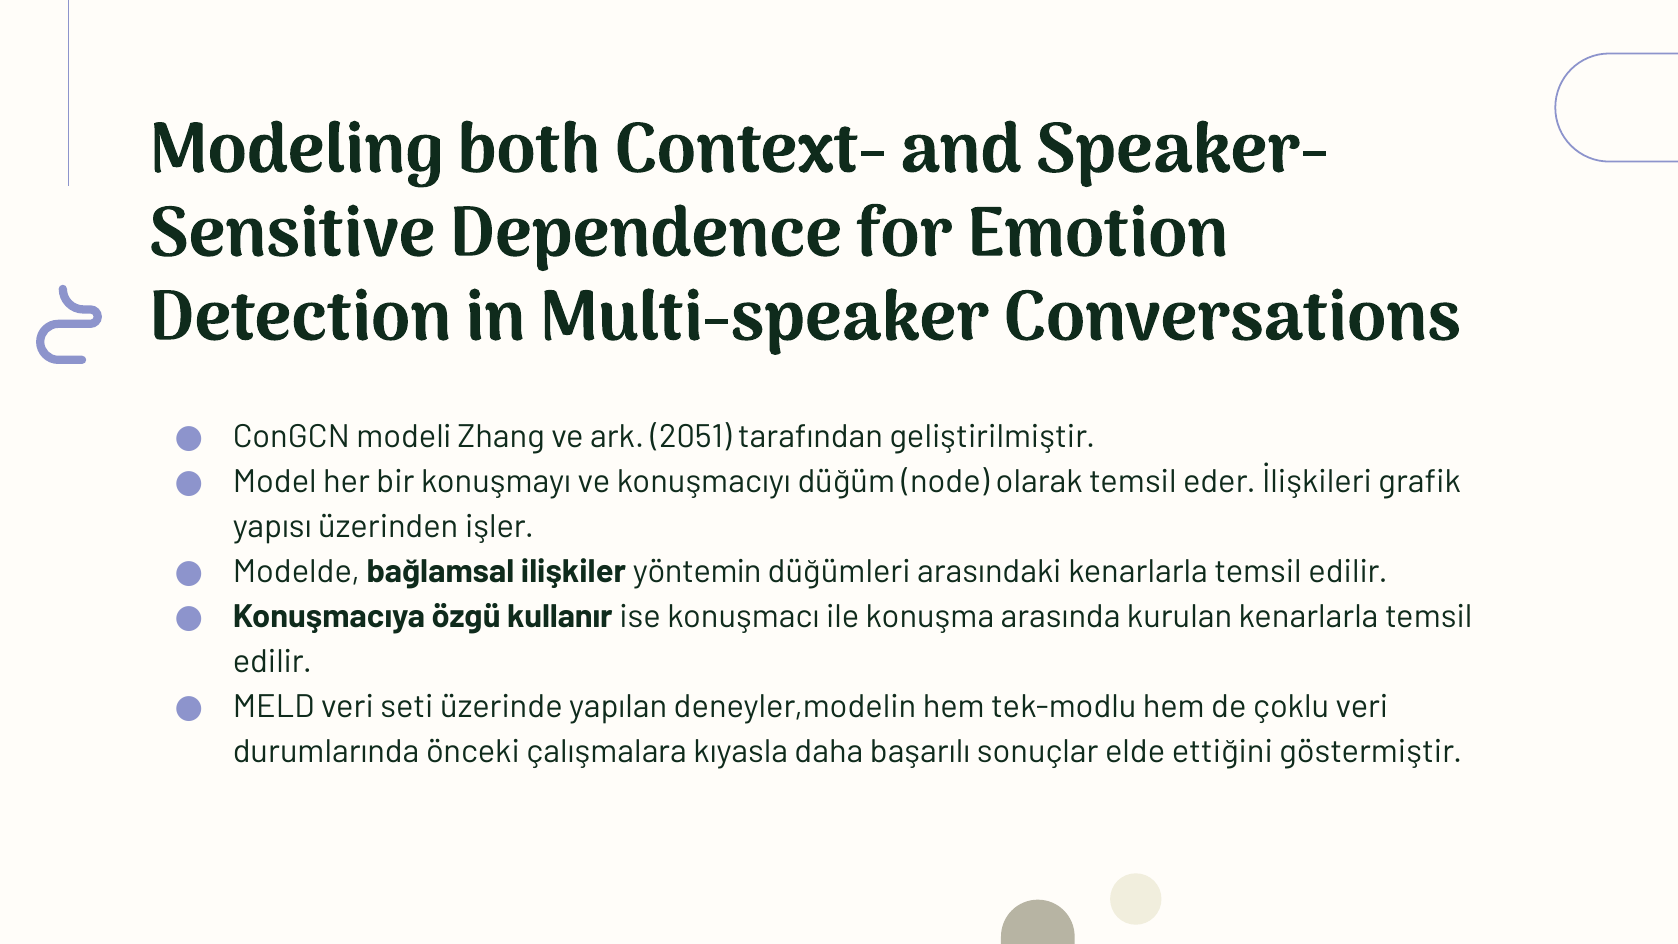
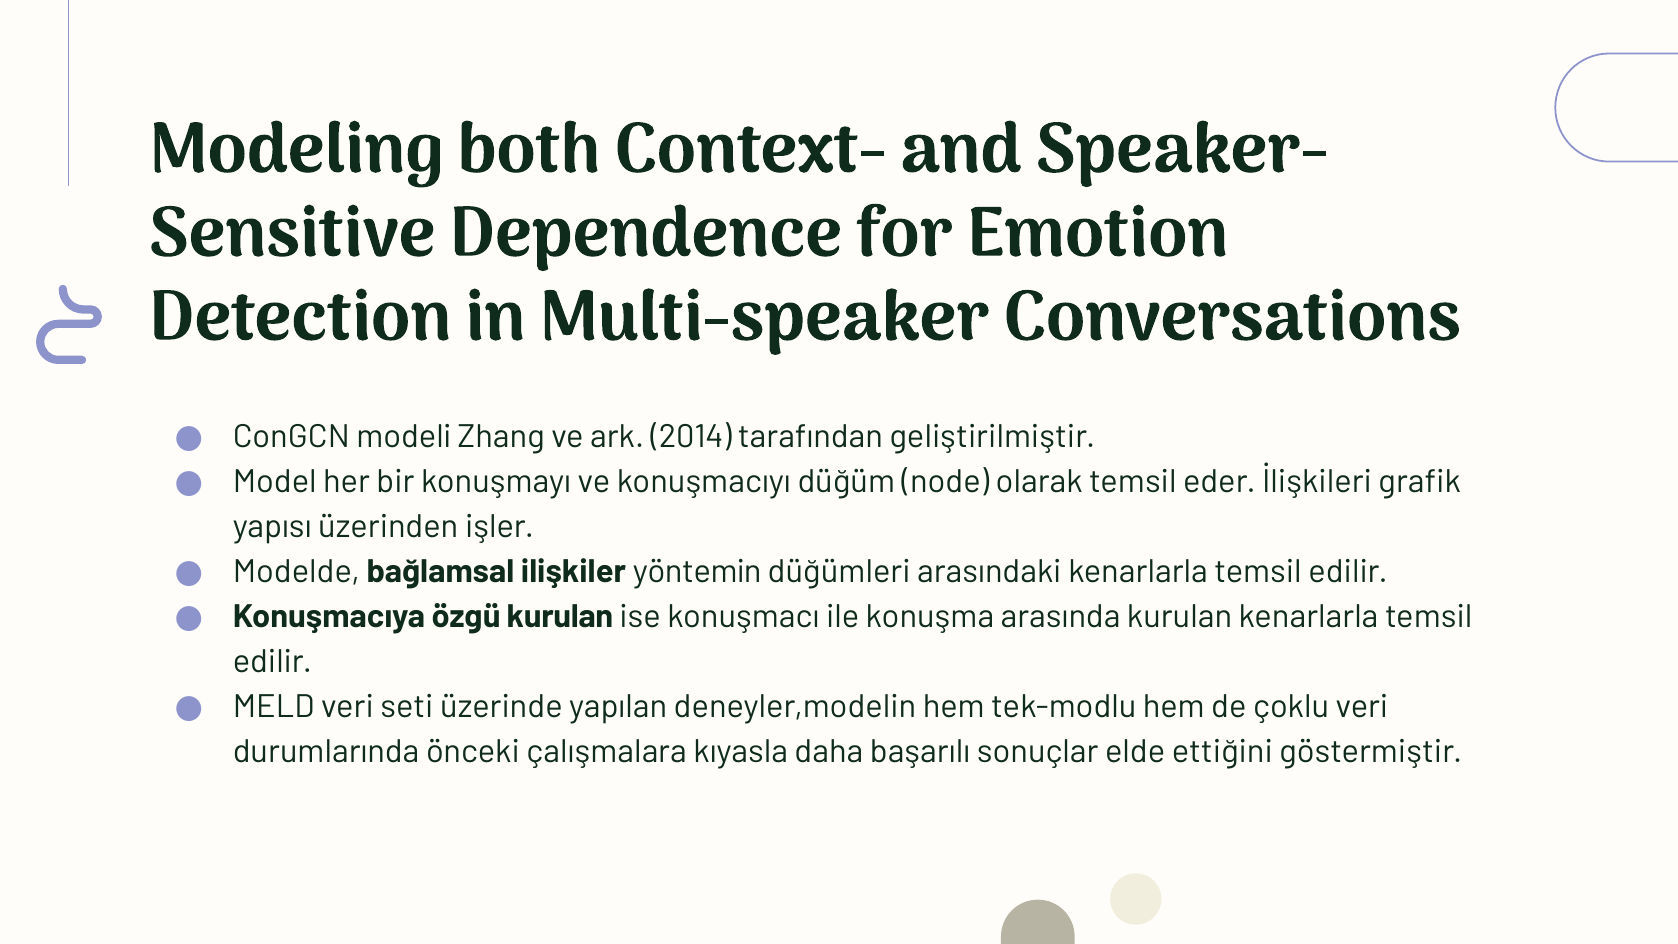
2051: 2051 -> 2014
özgü kullanır: kullanır -> kurulan
